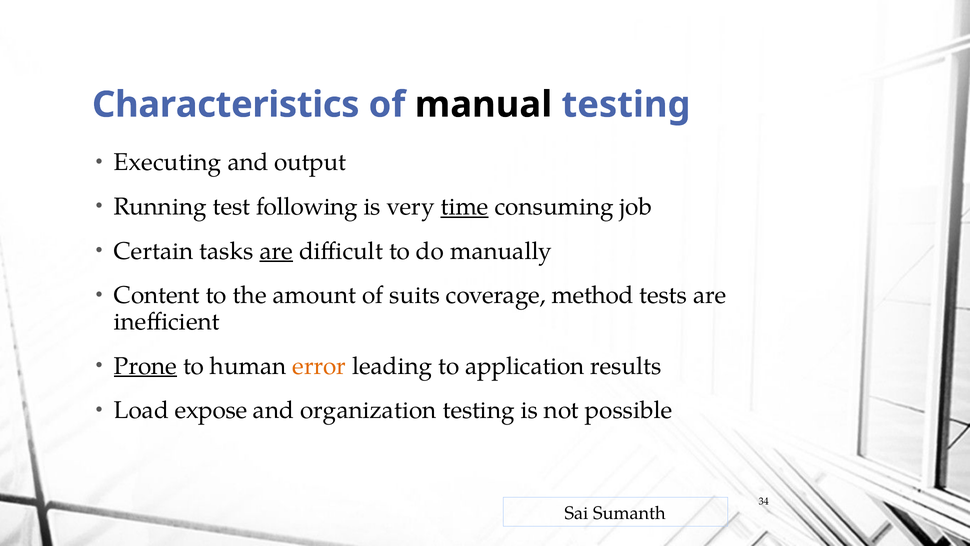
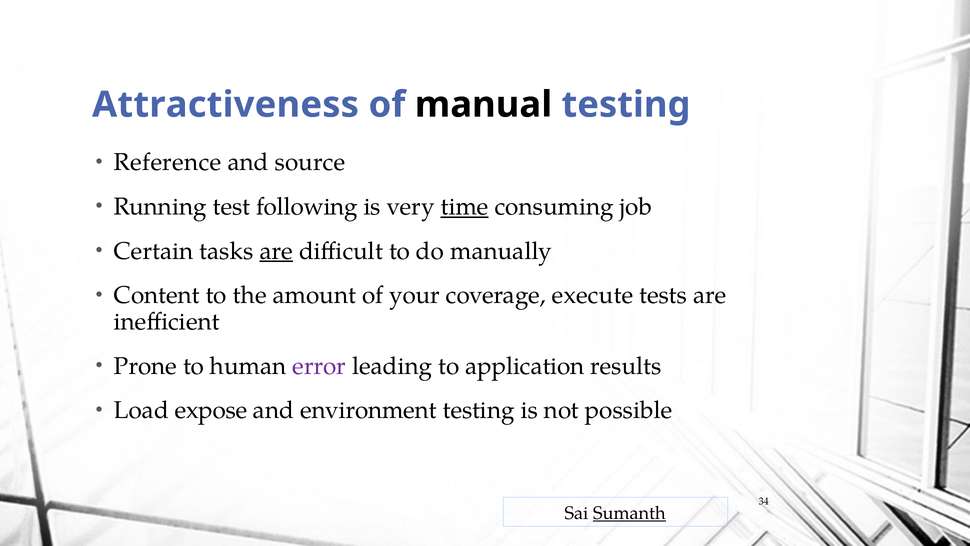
Characteristics: Characteristics -> Attractiveness
Executing: Executing -> Reference
output: output -> source
suits: suits -> your
method: method -> execute
Prone underline: present -> none
error colour: orange -> purple
organization: organization -> environment
Sumanth underline: none -> present
